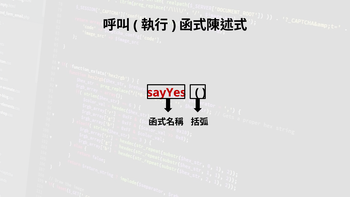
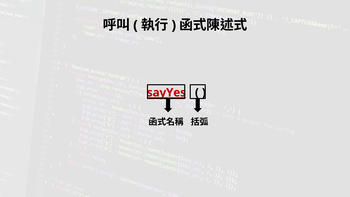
sayYes underline: none -> present
